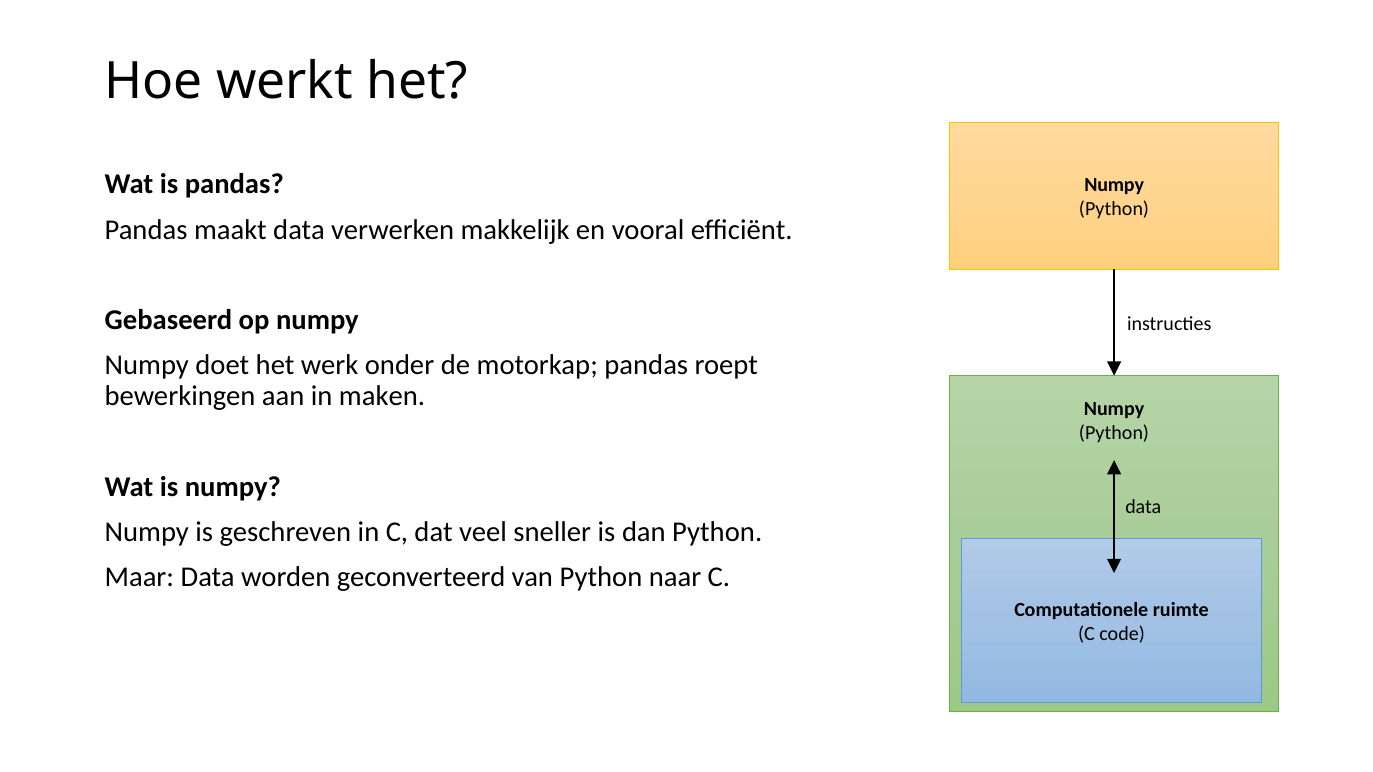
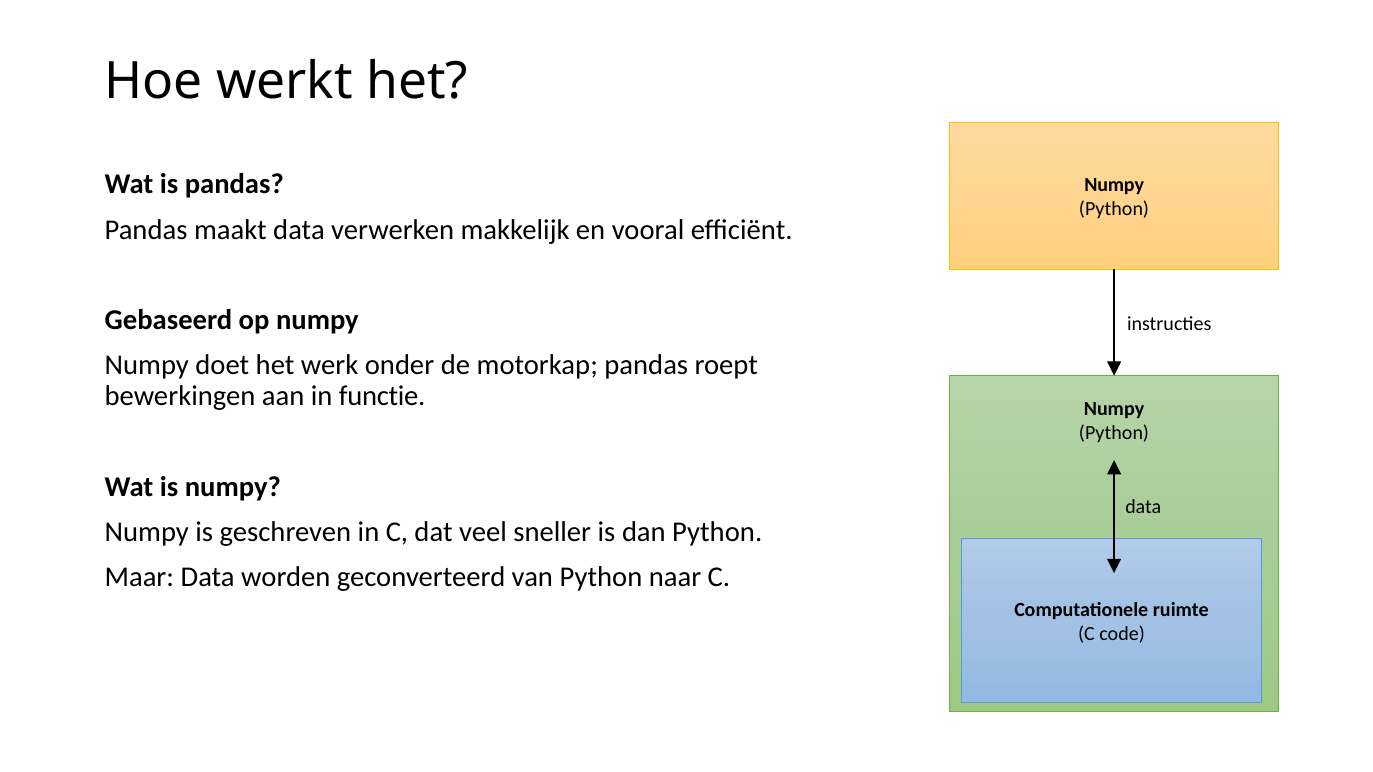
maken: maken -> functie
